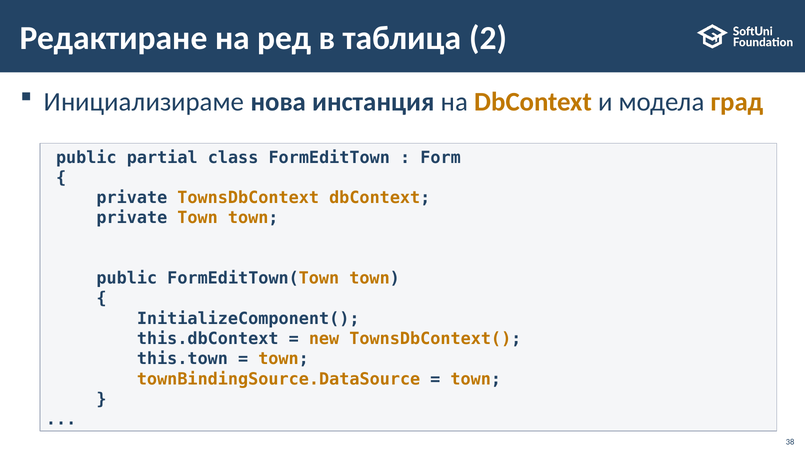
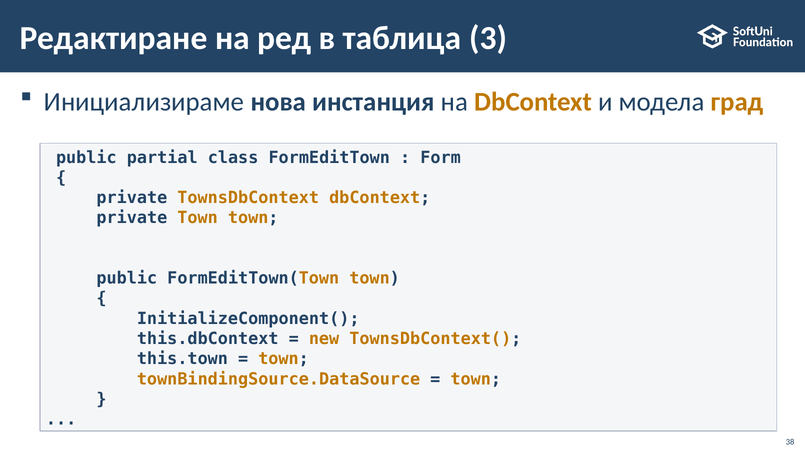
2: 2 -> 3
